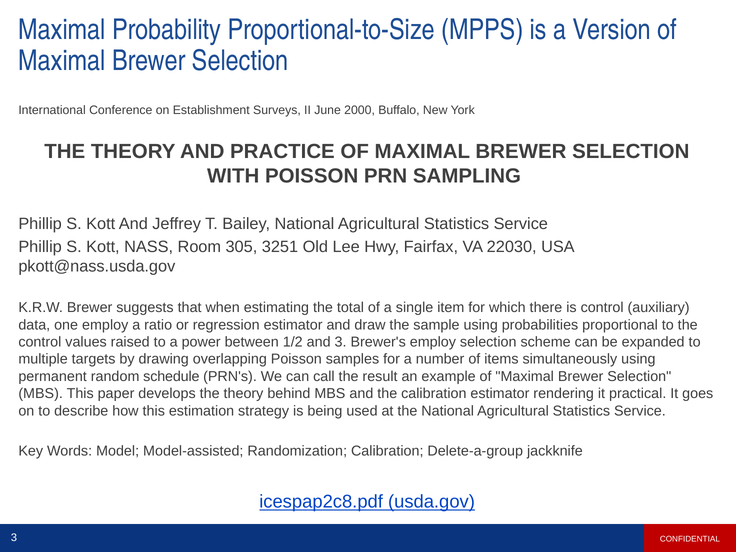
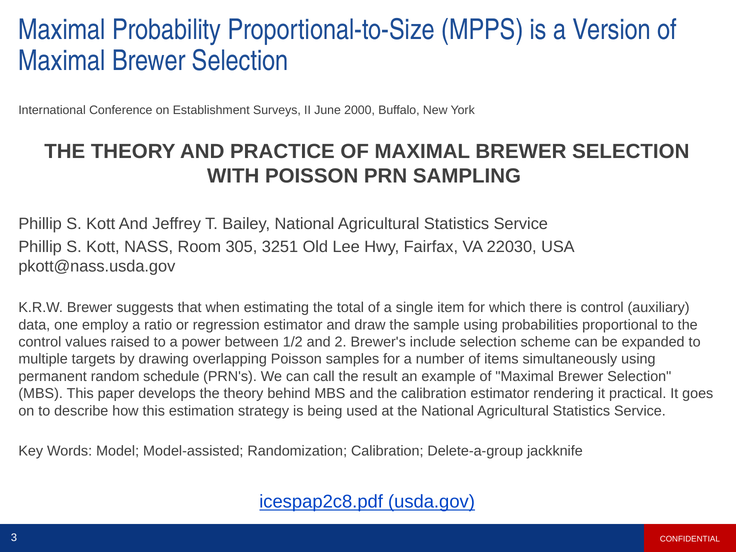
and 3: 3 -> 2
Brewer's employ: employ -> include
